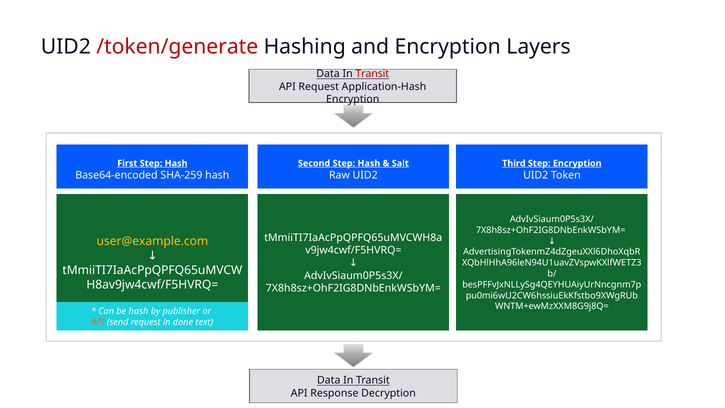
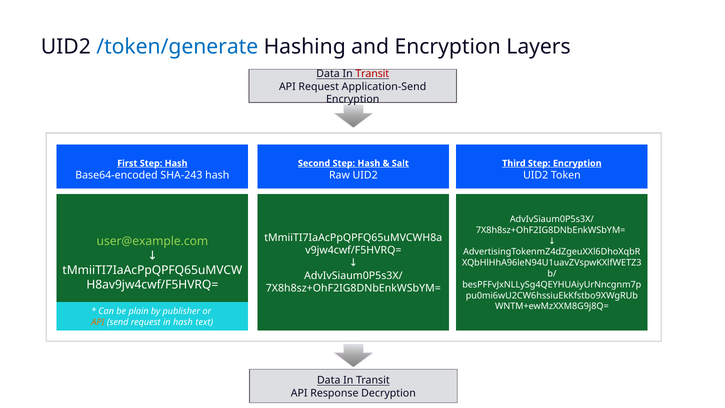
/token/generate colour: red -> blue
Application-Hash: Application-Hash -> Application-Send
SHA-259: SHA-259 -> SHA-243
user@example.com colour: yellow -> light green
be hash: hash -> plain
in done: done -> hash
